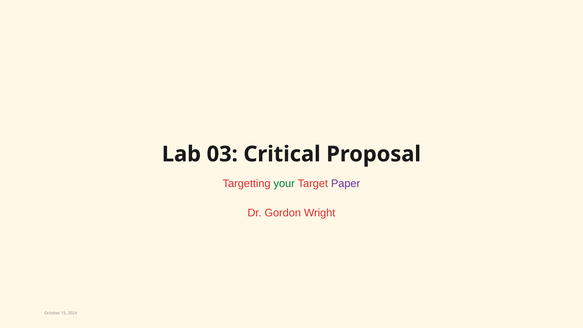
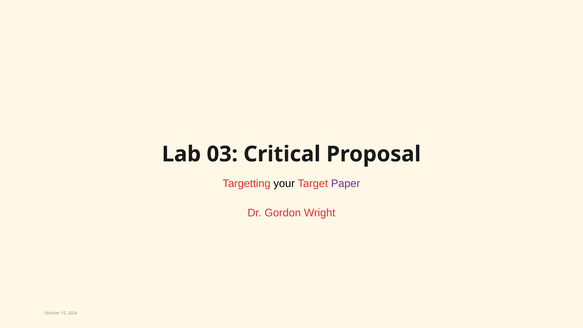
your colour: green -> black
